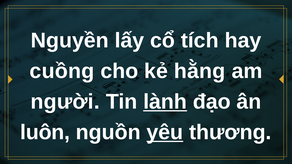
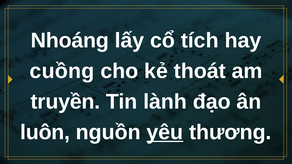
Nguyền: Nguyền -> Nhoáng
hằng: hằng -> thoát
người: người -> truyền
lành underline: present -> none
